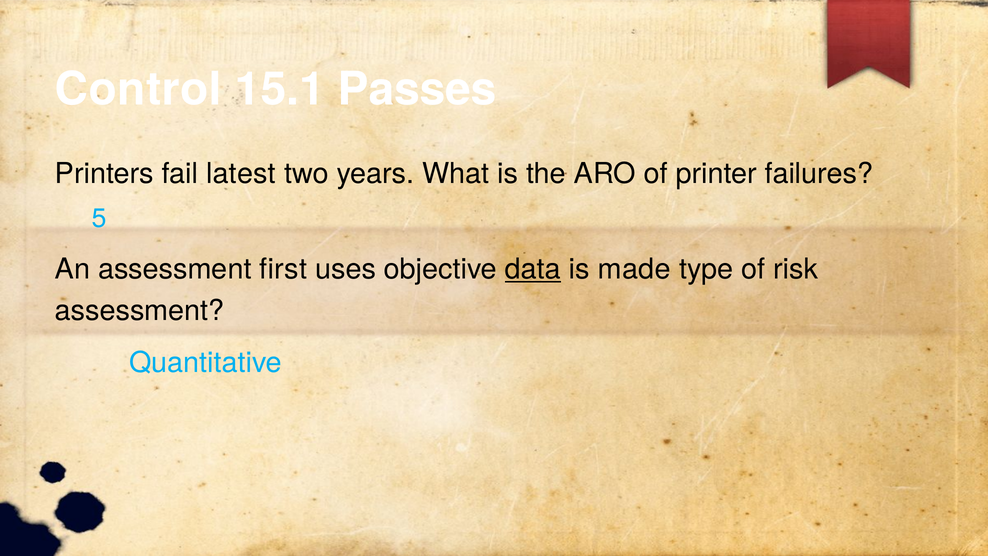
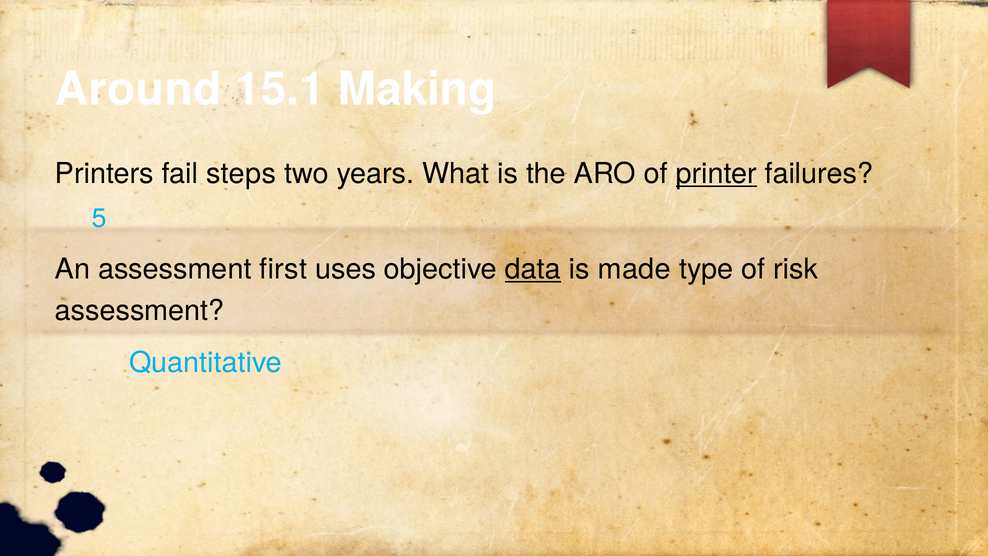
Control: Control -> Around
Passes: Passes -> Making
latest: latest -> steps
printer underline: none -> present
